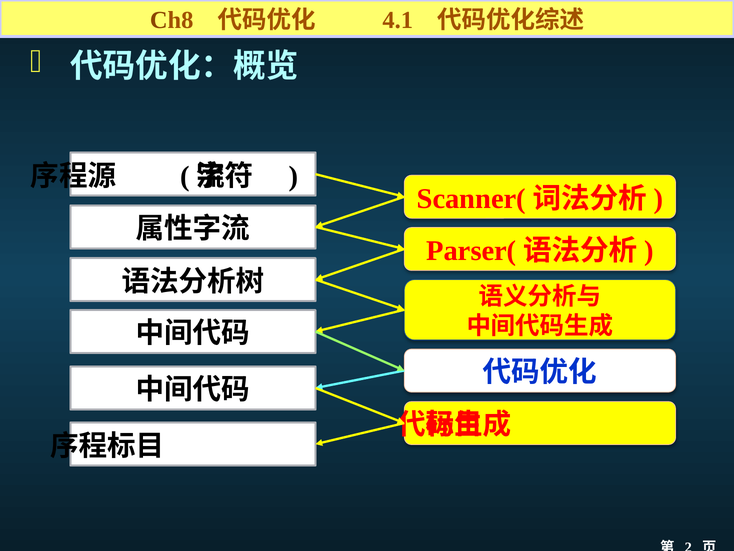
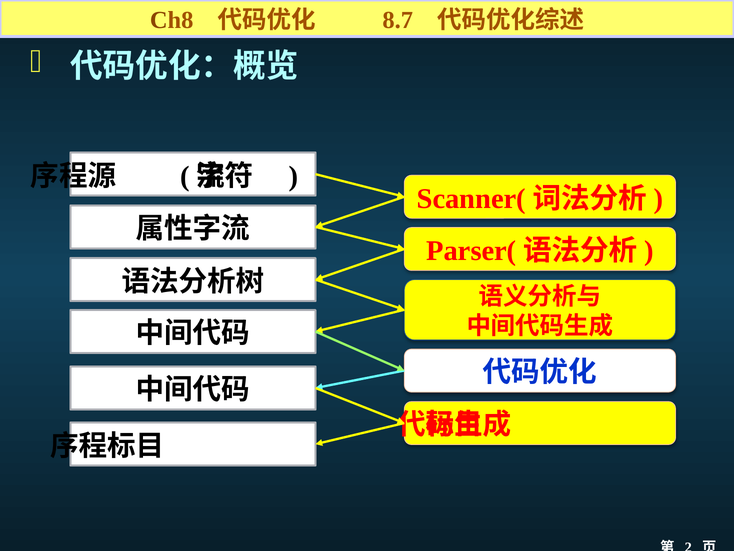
4.1: 4.1 -> 8.7
